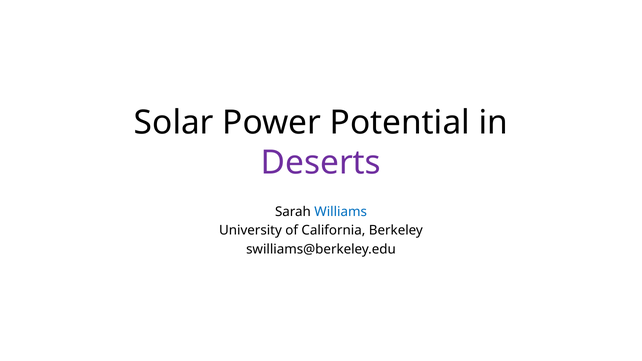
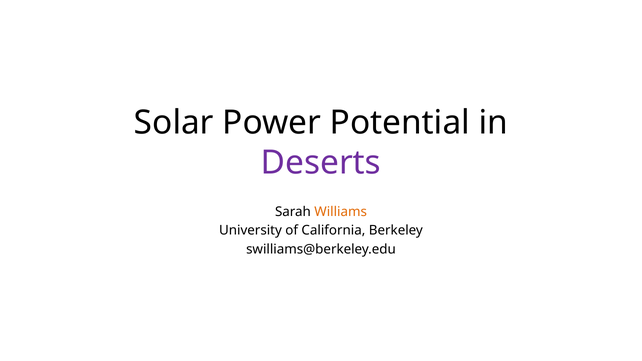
Williams colour: blue -> orange
